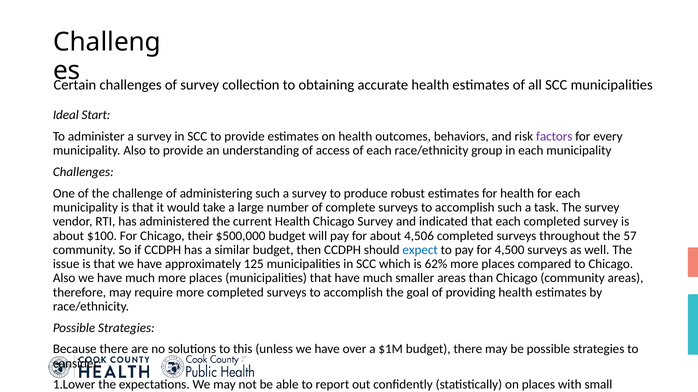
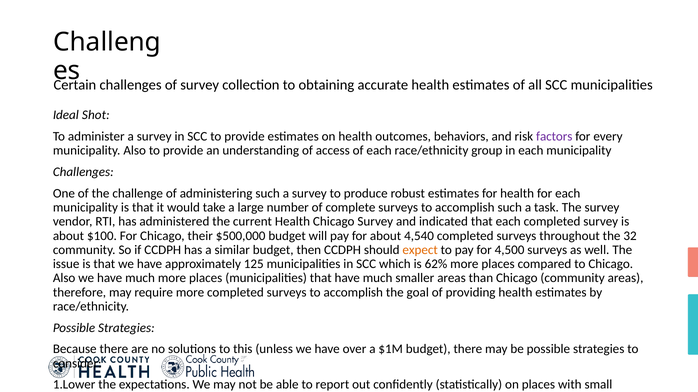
Start: Start -> Shot
4,506: 4,506 -> 4,540
57: 57 -> 32
expect colour: blue -> orange
